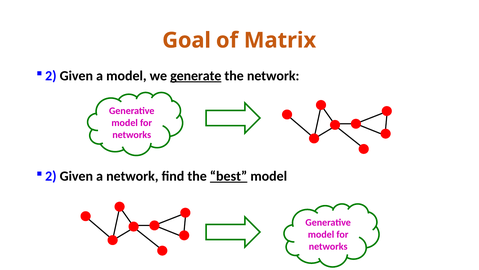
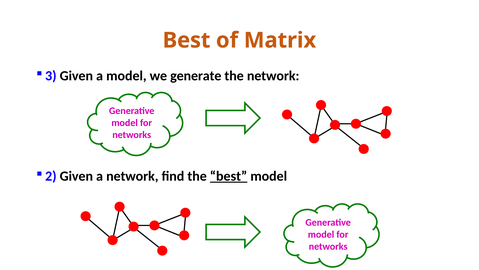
Goal at (187, 40): Goal -> Best
2 at (51, 76): 2 -> 3
generate underline: present -> none
